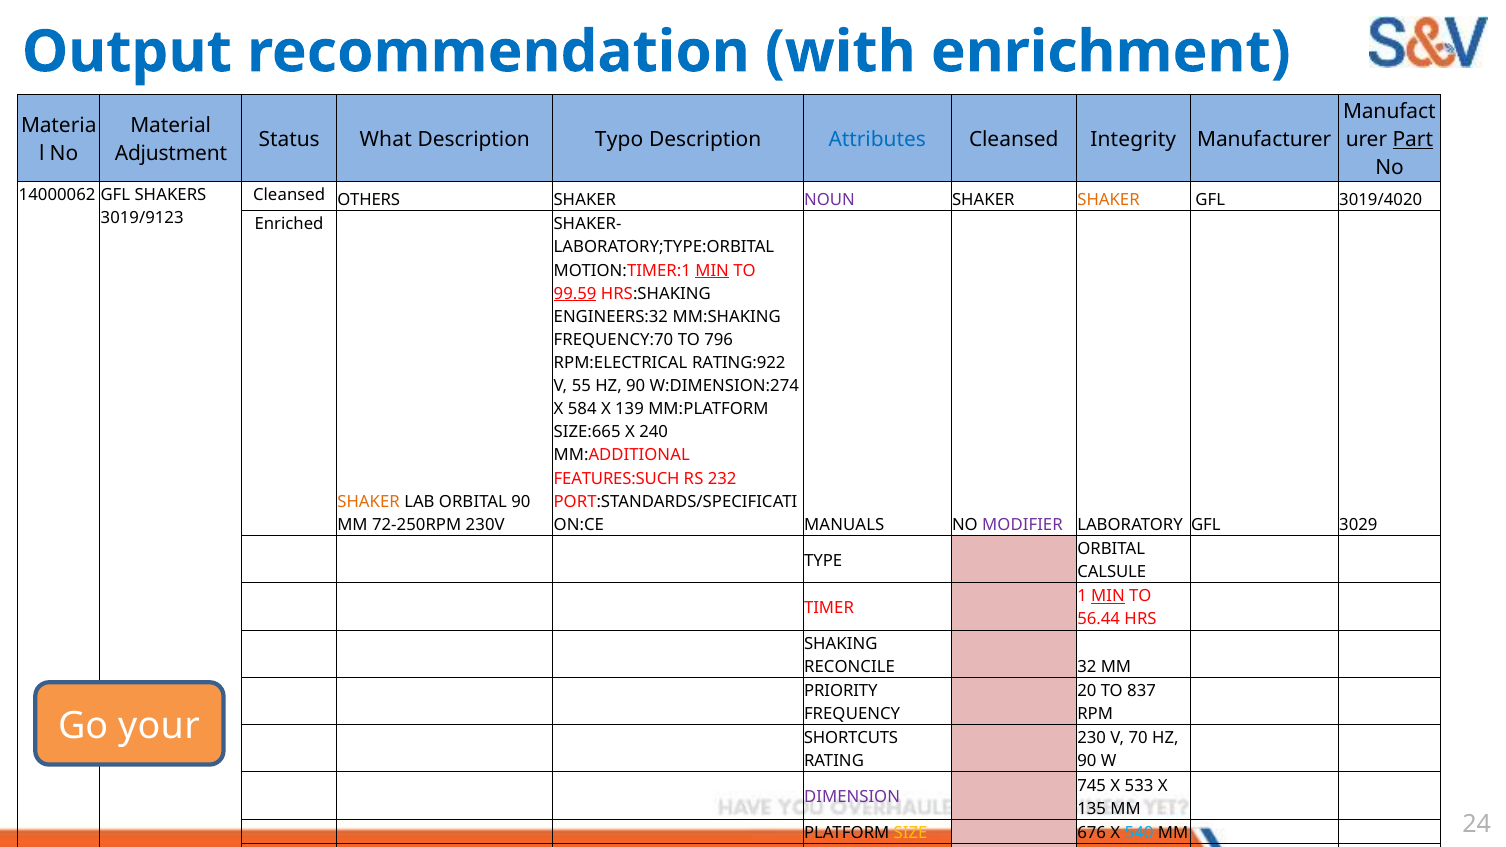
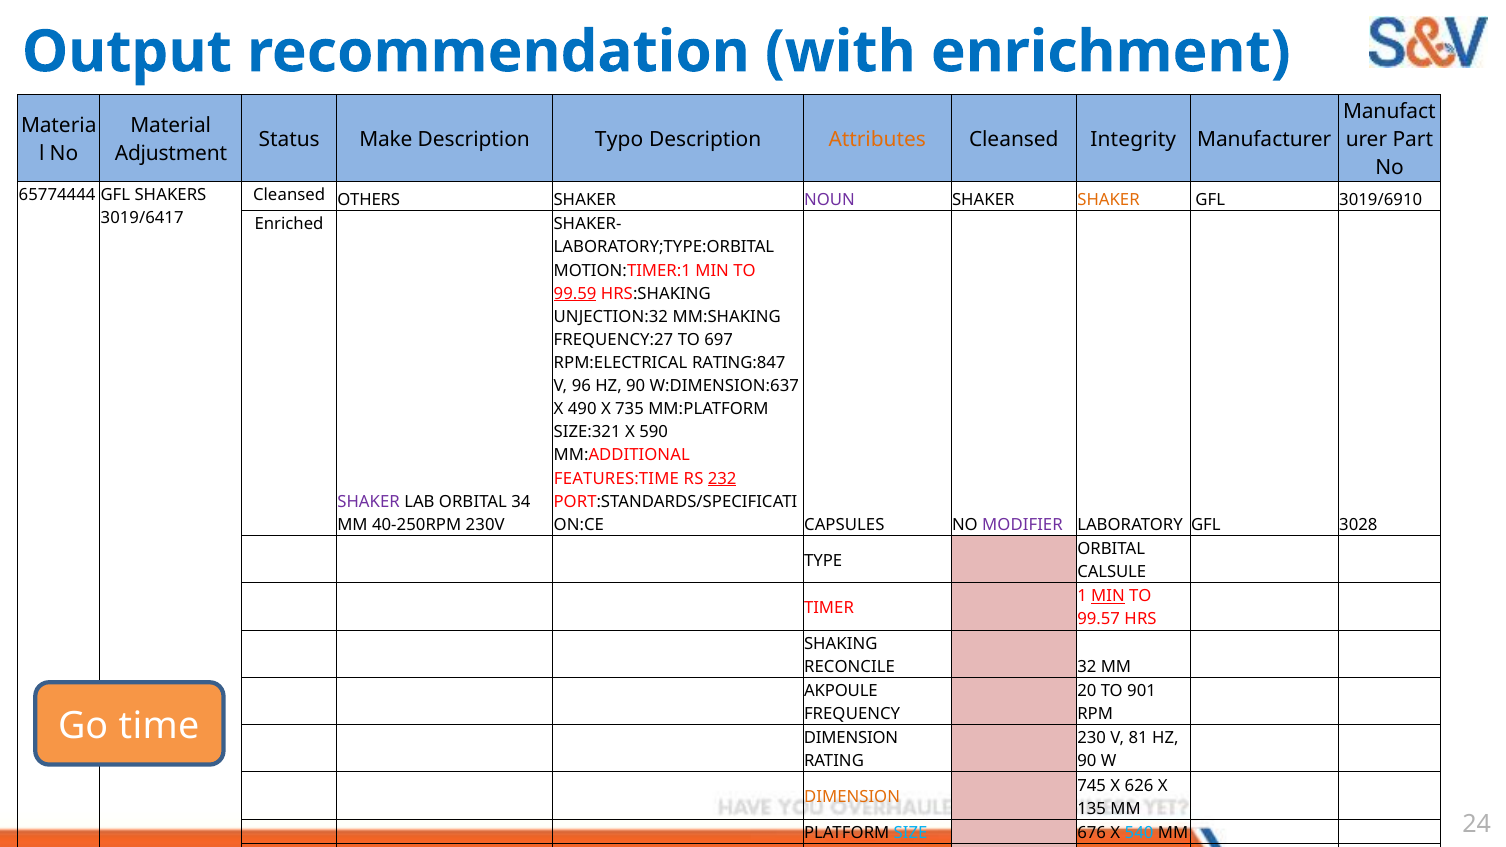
What: What -> Make
Attributes colour: blue -> orange
Part underline: present -> none
14000062: 14000062 -> 65774444
3019/4020: 3019/4020 -> 3019/6910
3019/9123: 3019/9123 -> 3019/6417
MIN at (712, 271) underline: present -> none
ENGINEERS:32: ENGINEERS:32 -> UNJECTION:32
FREQUENCY:70: FREQUENCY:70 -> FREQUENCY:27
796: 796 -> 697
RATING:922: RATING:922 -> RATING:847
55: 55 -> 96
W:DIMENSION:274: W:DIMENSION:274 -> W:DIMENSION:637
584: 584 -> 490
139: 139 -> 735
SIZE:665: SIZE:665 -> SIZE:321
240: 240 -> 590
FEATURES:SUCH: FEATURES:SUCH -> FEATURES:TIME
232 at (722, 479) underline: none -> present
SHAKER at (369, 502) colour: orange -> purple
ORBITAL 90: 90 -> 34
72-250RPM: 72-250RPM -> 40-250RPM
MANUALS: MANUALS -> CAPSULES
3029: 3029 -> 3028
56.44: 56.44 -> 99.57
PRIORITY: PRIORITY -> AKPOULE
837: 837 -> 901
your: your -> time
SHORTCUTS at (851, 738): SHORTCUTS -> DIMENSION
70: 70 -> 81
533: 533 -> 626
DIMENSION at (852, 797) colour: purple -> orange
SIZE colour: yellow -> light blue
